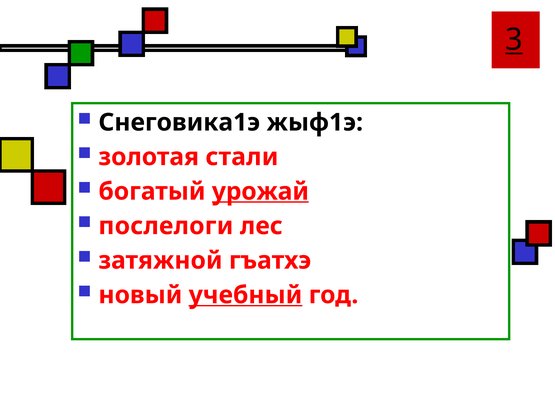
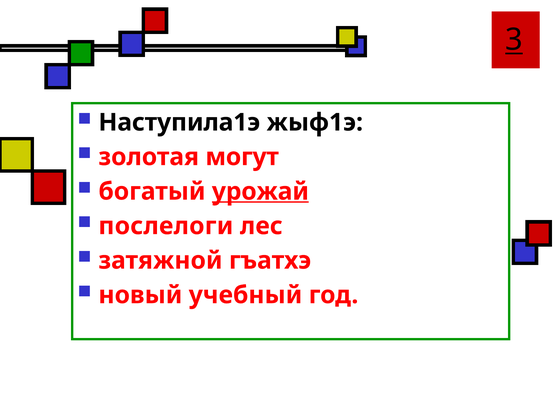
Снеговика1э: Снеговика1э -> Наступила1э
стали: стали -> могут
учебный underline: present -> none
